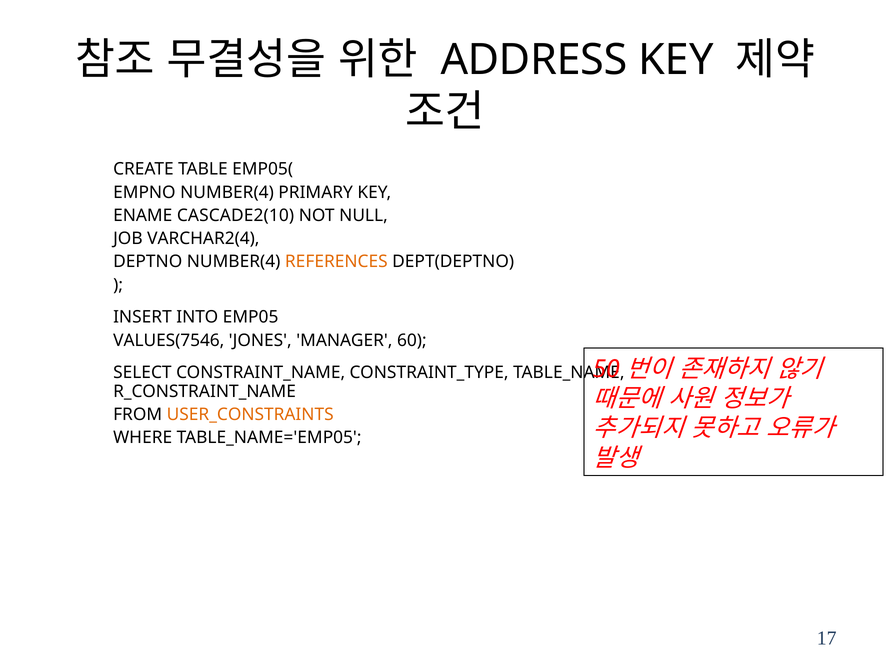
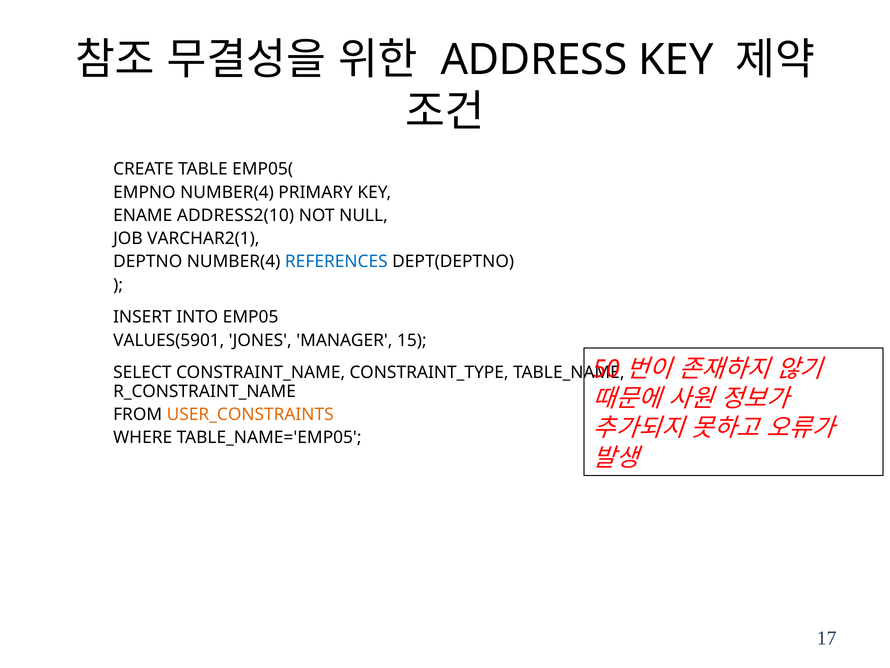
CASCADE2(10: CASCADE2(10 -> ADDRESS2(10
VARCHAR2(4: VARCHAR2(4 -> VARCHAR2(1
REFERENCES colour: orange -> blue
VALUES(7546: VALUES(7546 -> VALUES(5901
60: 60 -> 15
